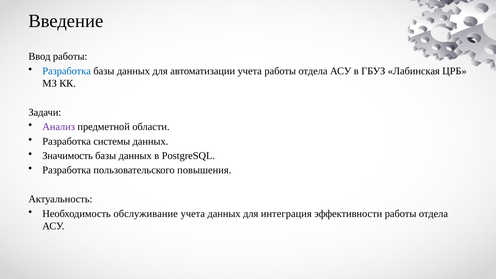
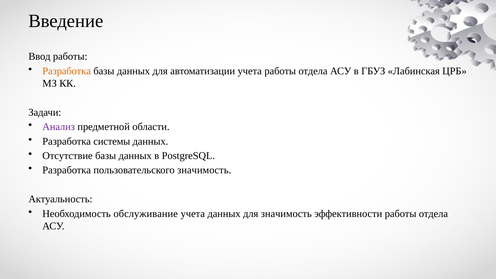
Разработка at (67, 71) colour: blue -> orange
Значимость: Значимость -> Отсутствие
пользовательского повышения: повышения -> значимость
для интеграция: интеграция -> значимость
